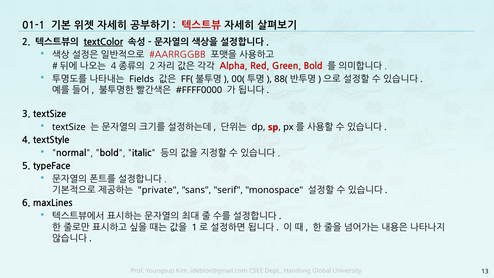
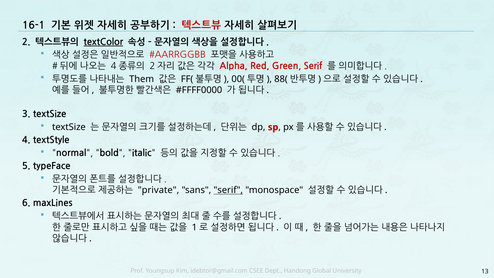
01-1: 01-1 -> 16-1
Green Bold: Bold -> Serif
Fields: Fields -> Them
serif at (228, 190) underline: none -> present
